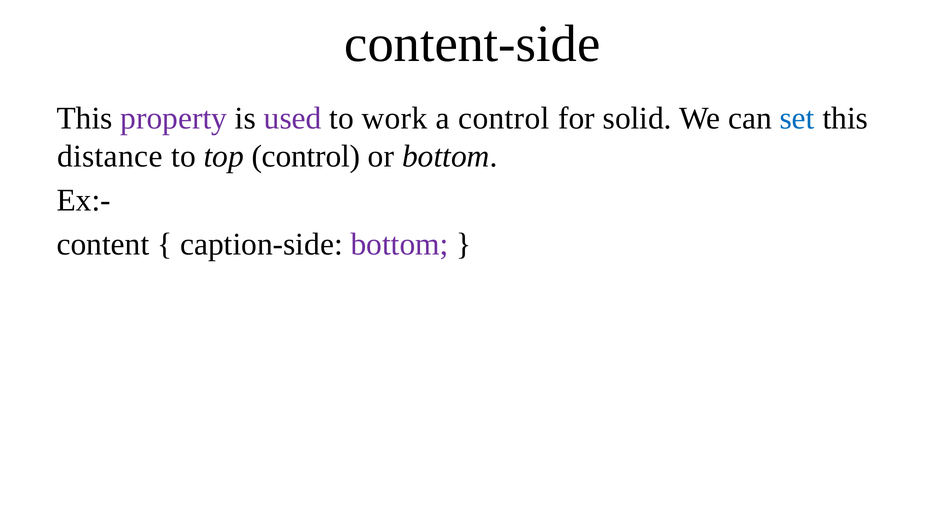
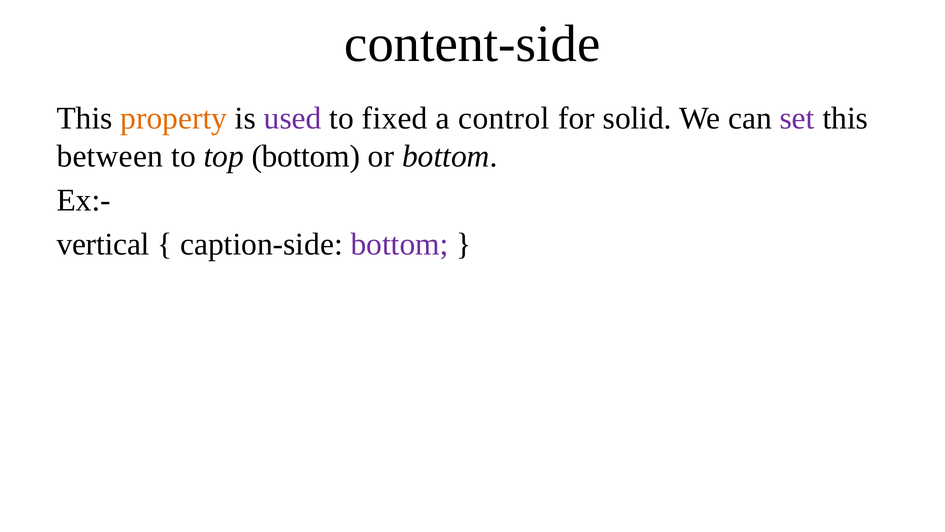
property colour: purple -> orange
work: work -> fixed
set colour: blue -> purple
distance: distance -> between
top control: control -> bottom
content: content -> vertical
